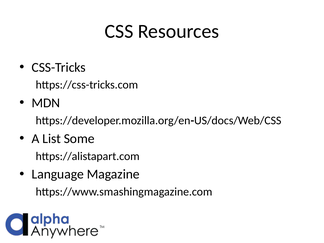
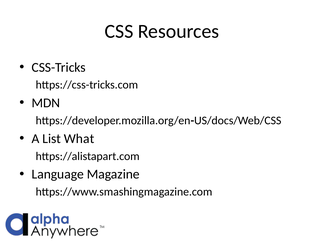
Some: Some -> What
